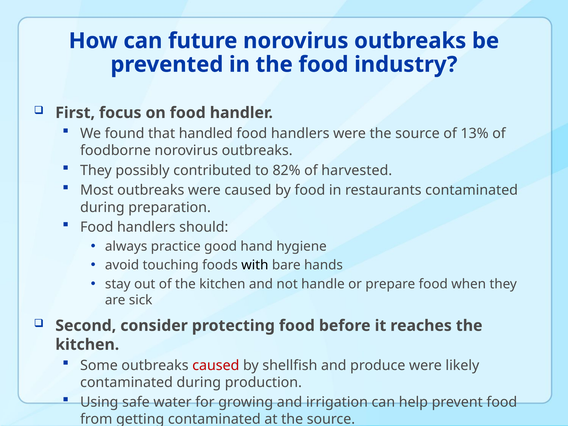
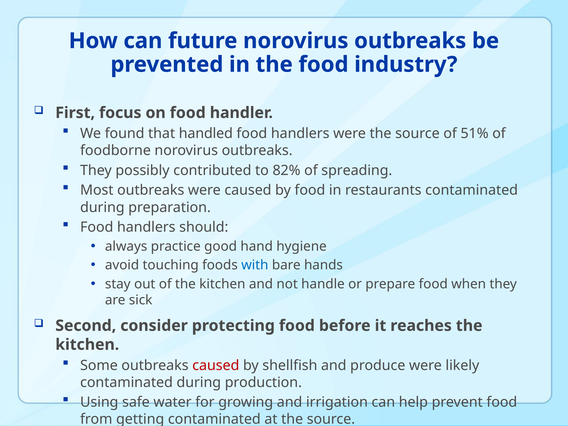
13%: 13% -> 51%
harvested: harvested -> spreading
with colour: black -> blue
